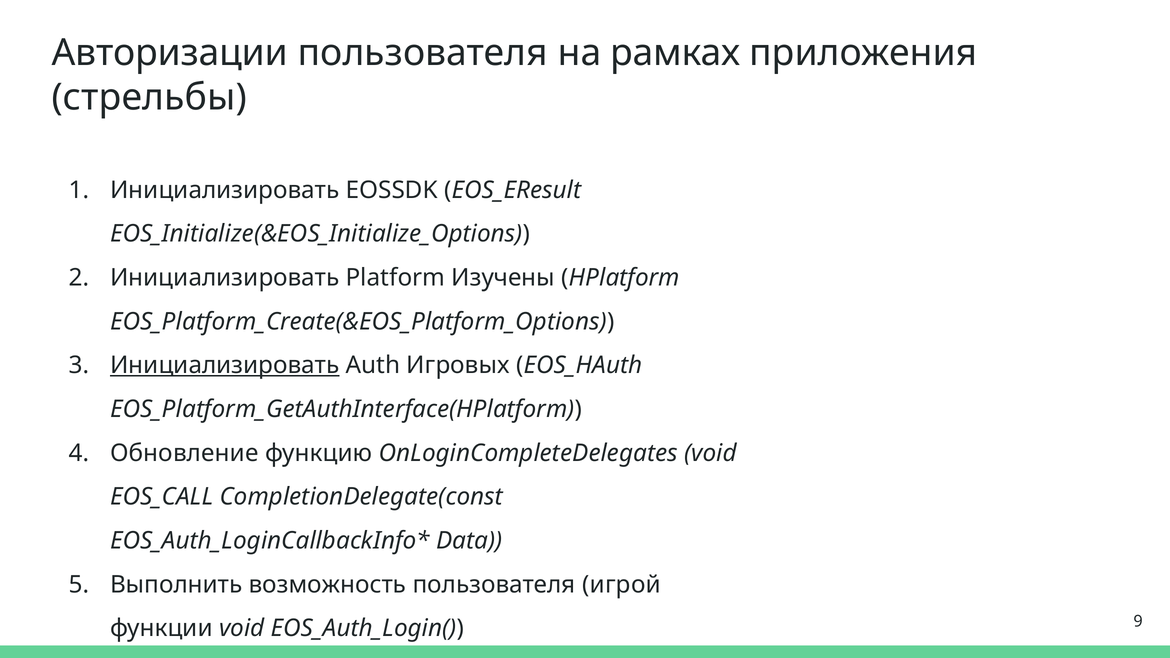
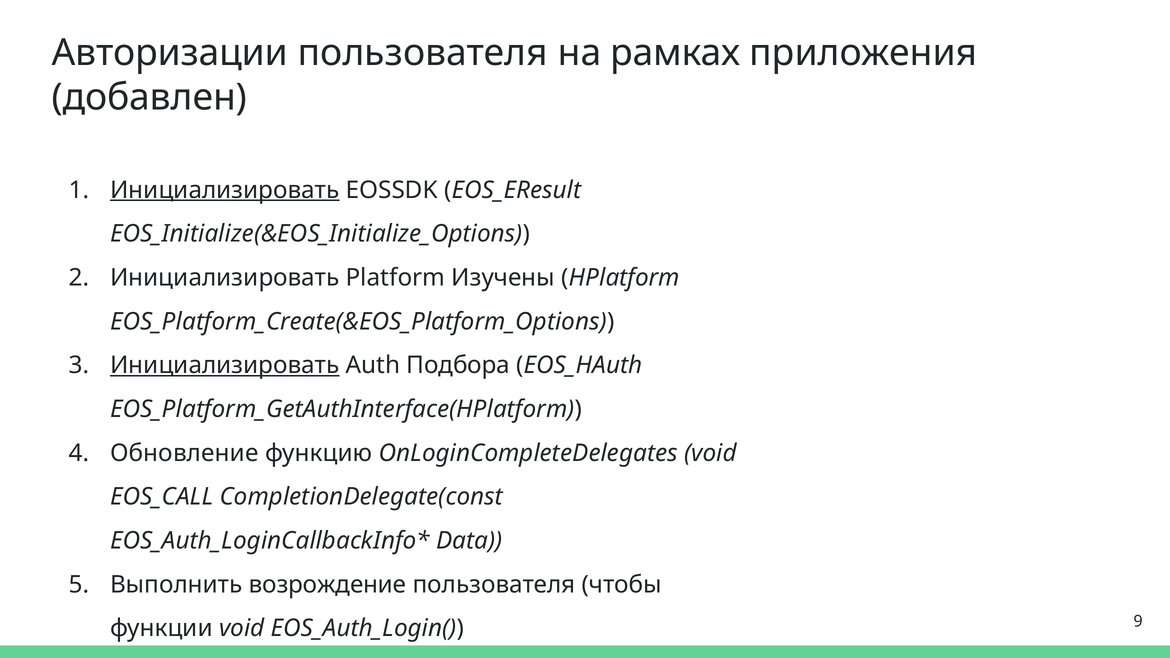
стрельбы: стрельбы -> добавлен
Инициализировать at (225, 190) underline: none -> present
Игровых: Игровых -> Подбора
возможность: возможность -> возрождение
игрой: игрой -> чтобы
